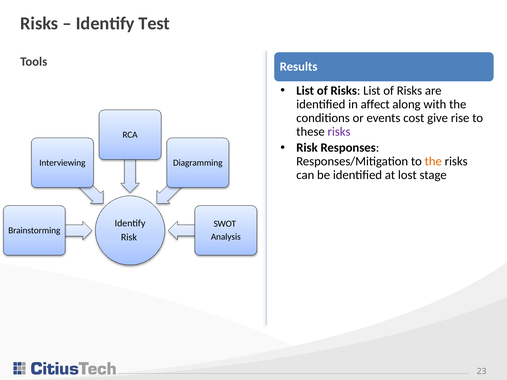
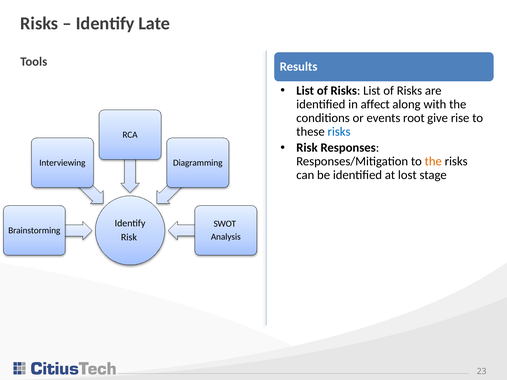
Test: Test -> Late
cost: cost -> root
risks at (339, 132) colour: purple -> blue
